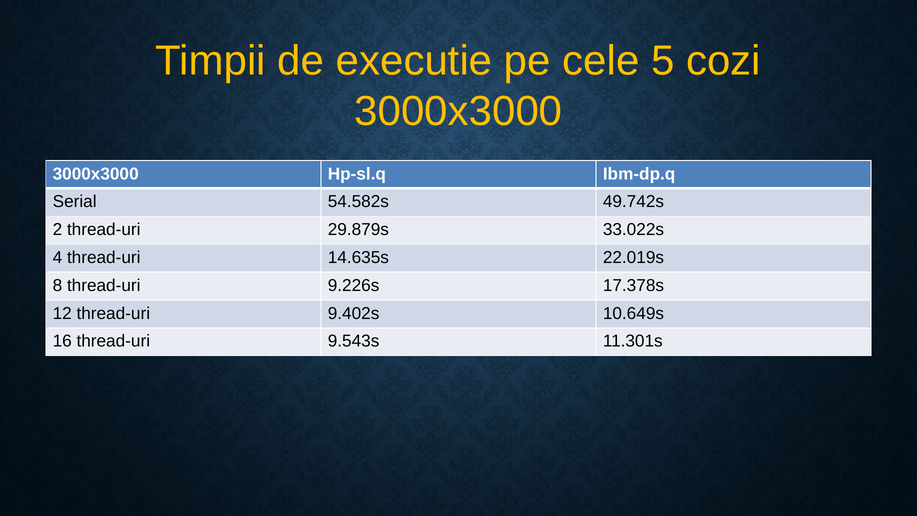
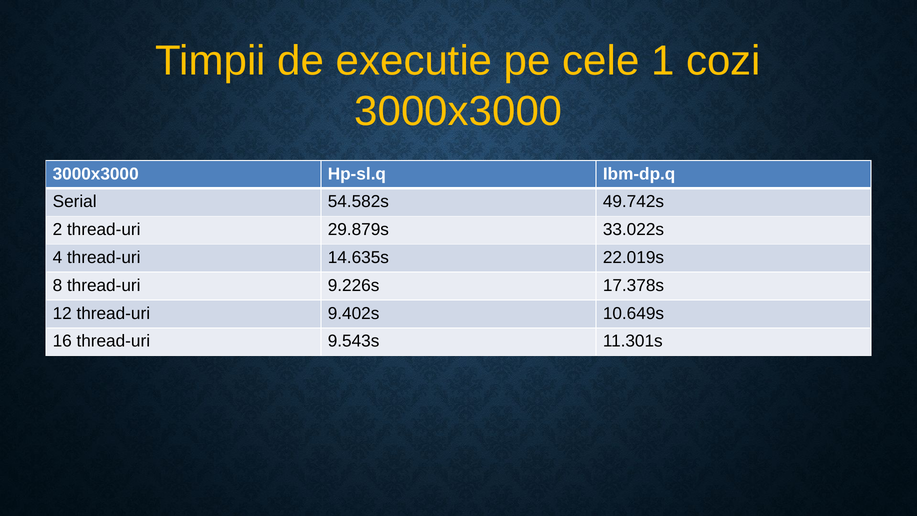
5: 5 -> 1
